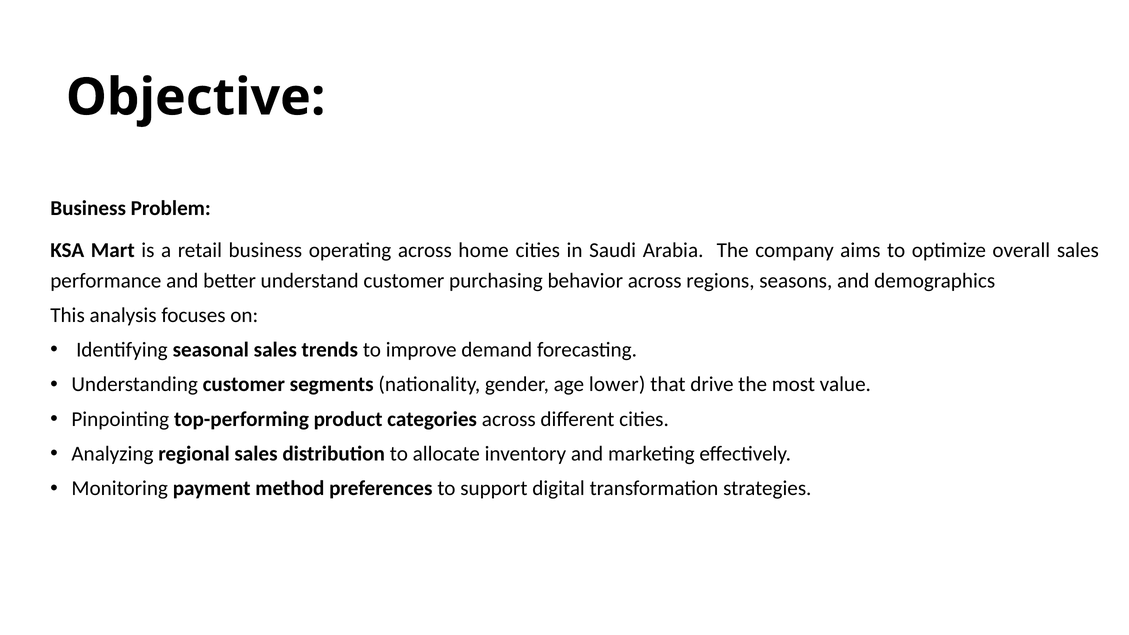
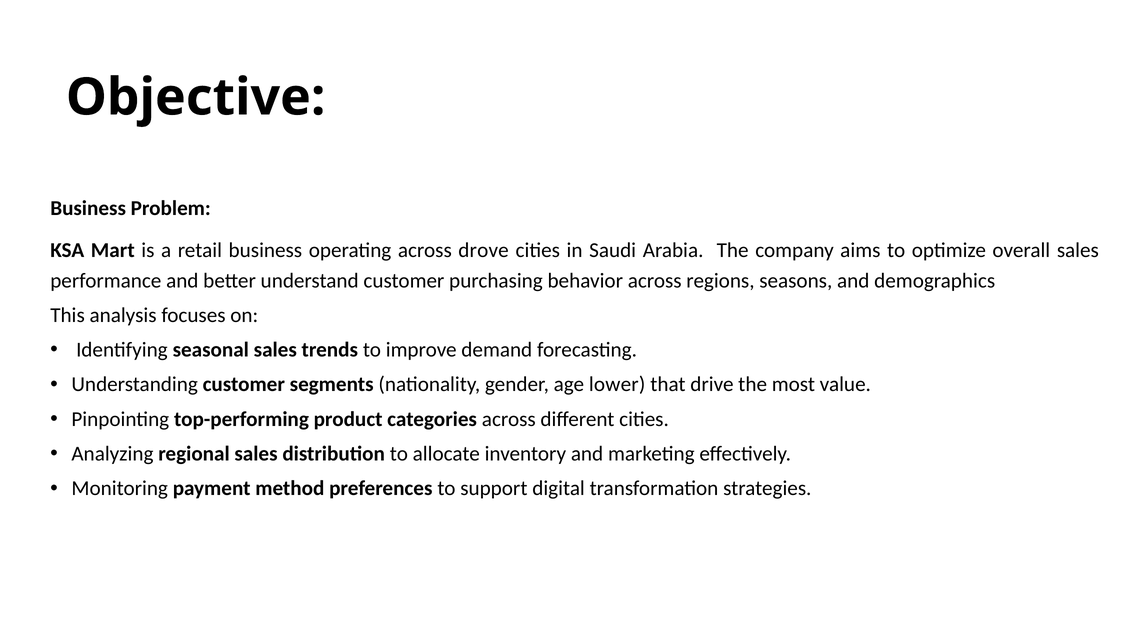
home: home -> drove
